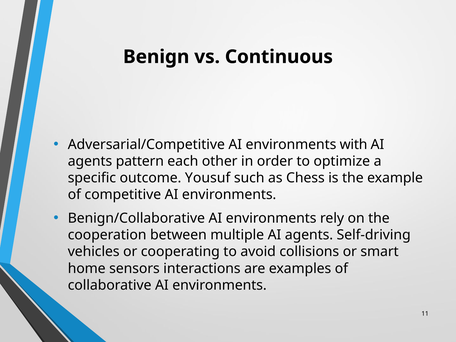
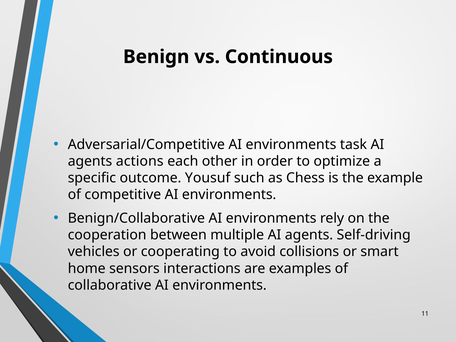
with: with -> task
pattern: pattern -> actions
